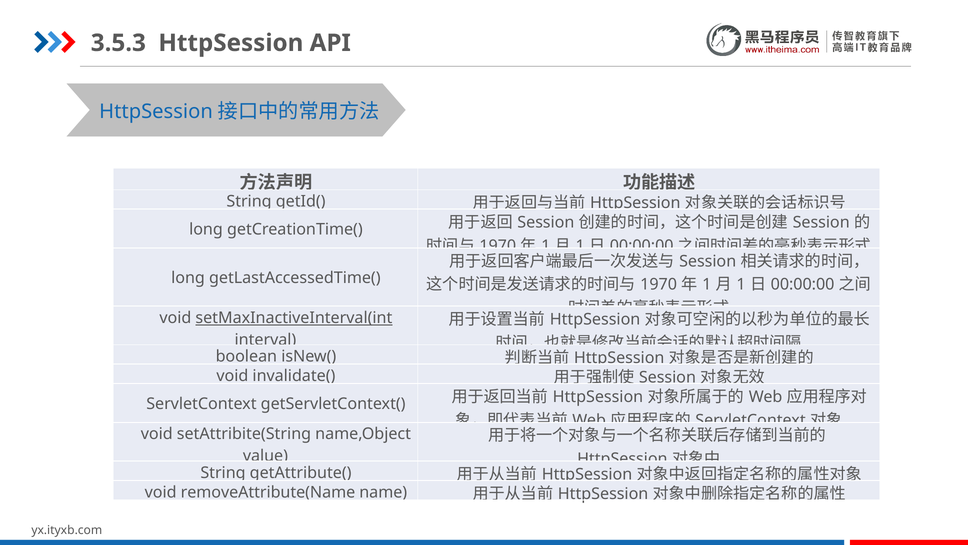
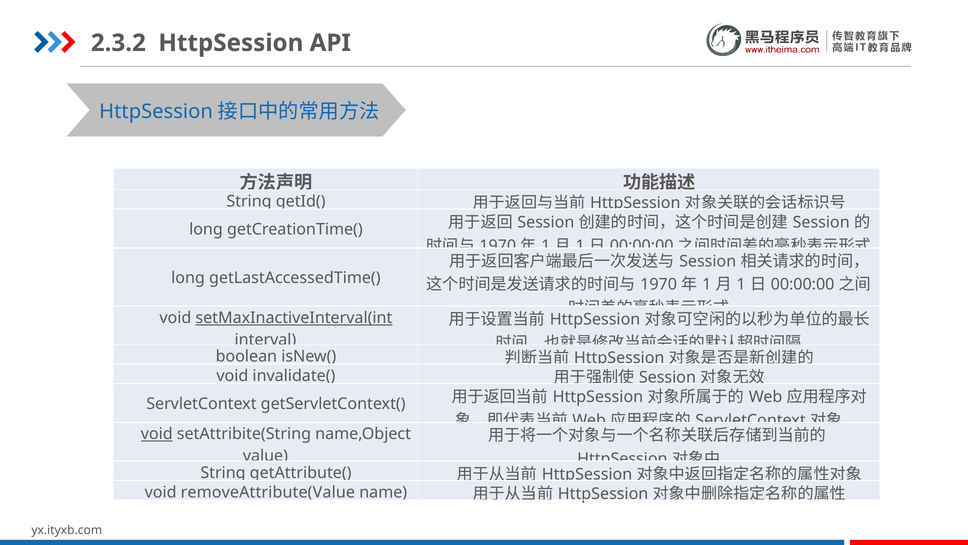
3.5.3: 3.5.3 -> 2.3.2
void at (157, 434) underline: none -> present
removeAttribute(Name: removeAttribute(Name -> removeAttribute(Value
